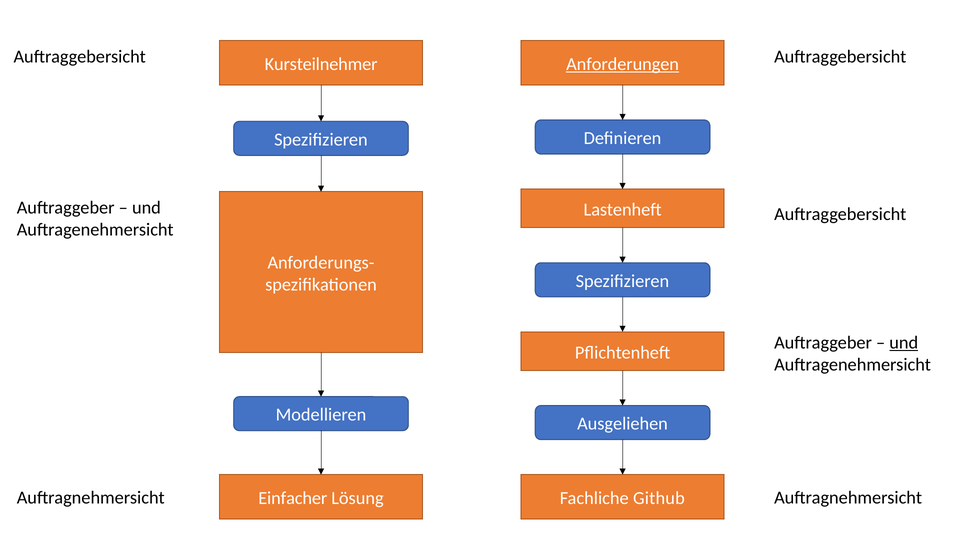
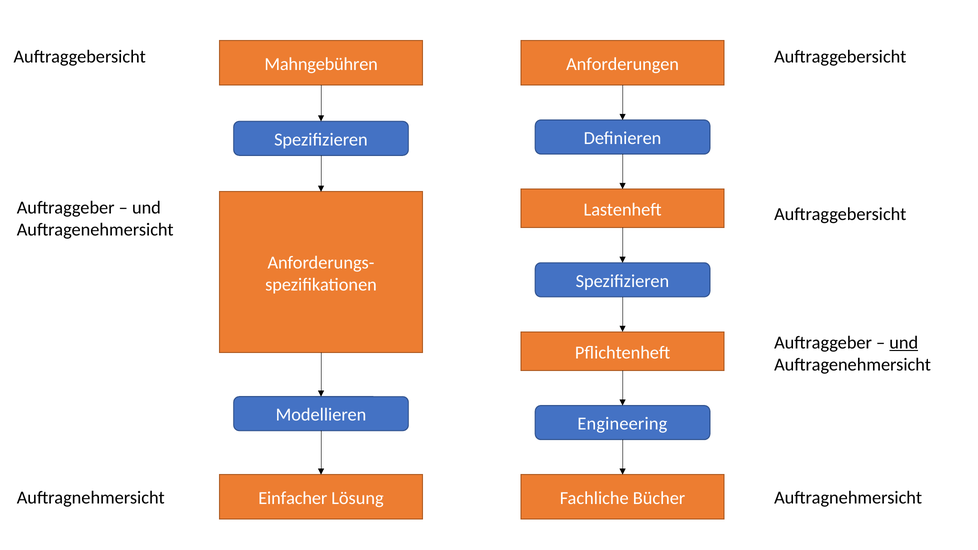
Kursteilnehmer: Kursteilnehmer -> Mahngebühren
Anforderungen underline: present -> none
Ausgeliehen: Ausgeliehen -> Engineering
Github: Github -> Bücher
